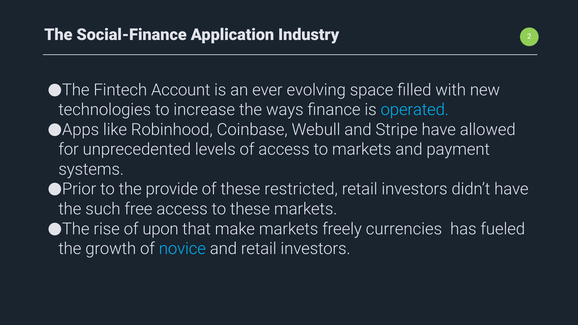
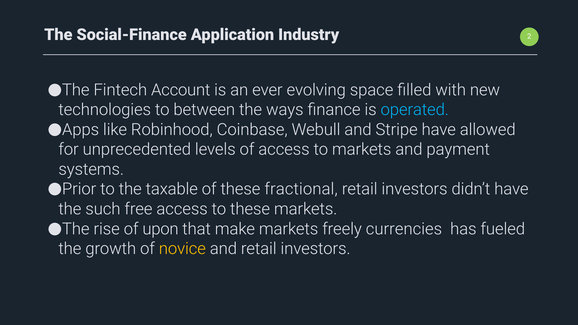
increase: increase -> between
provide: provide -> taxable
restricted: restricted -> fractional
novice colour: light blue -> yellow
